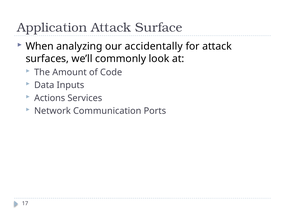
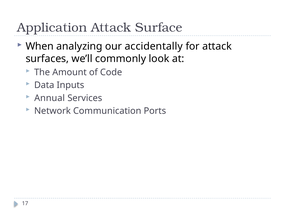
Actions: Actions -> Annual
